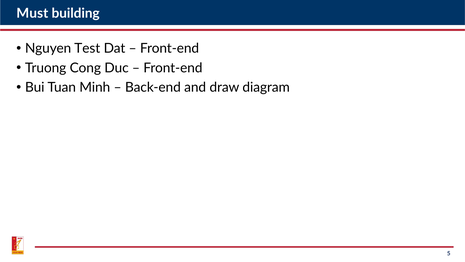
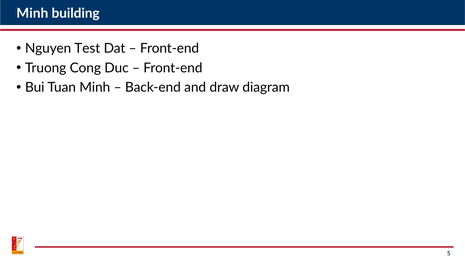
Must at (32, 13): Must -> Minh
